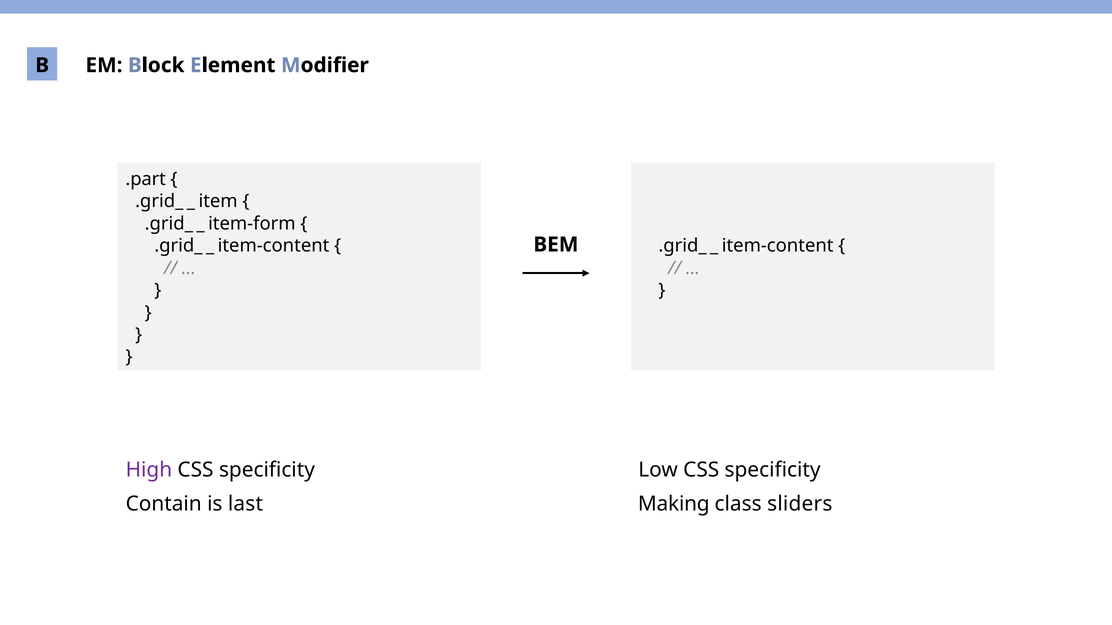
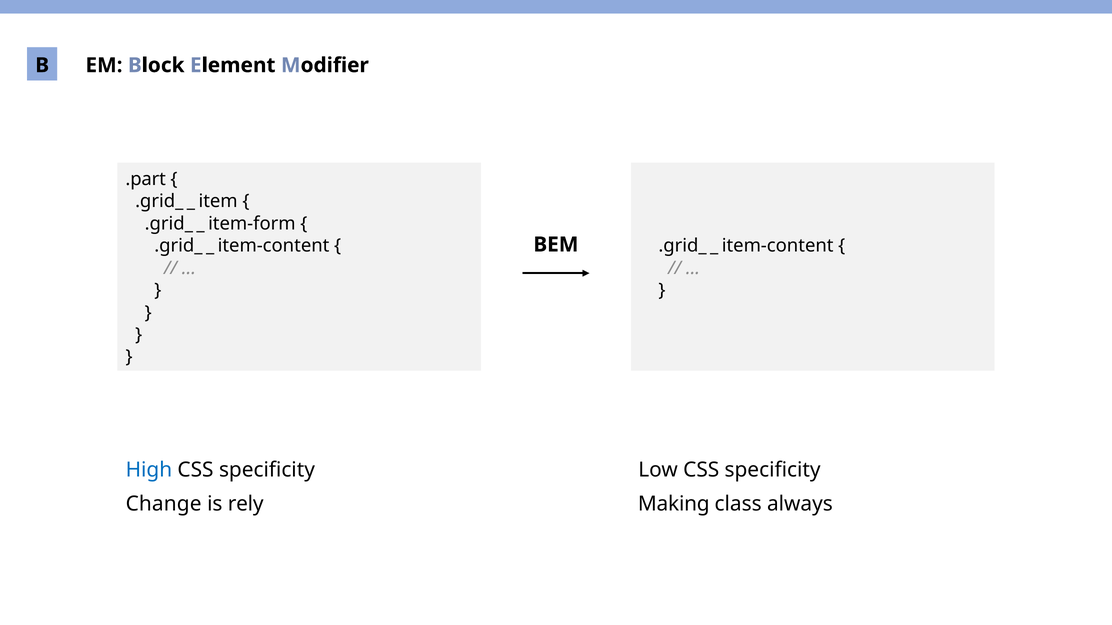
High colour: purple -> blue
Contain: Contain -> Change
last: last -> rely
sliders: sliders -> always
